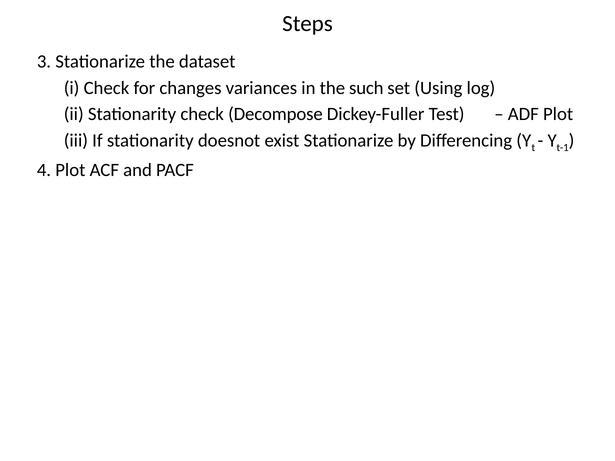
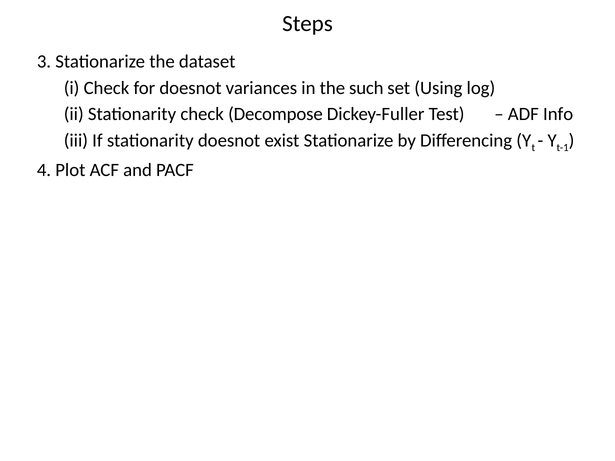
for changes: changes -> doesnot
ADF Plot: Plot -> Info
